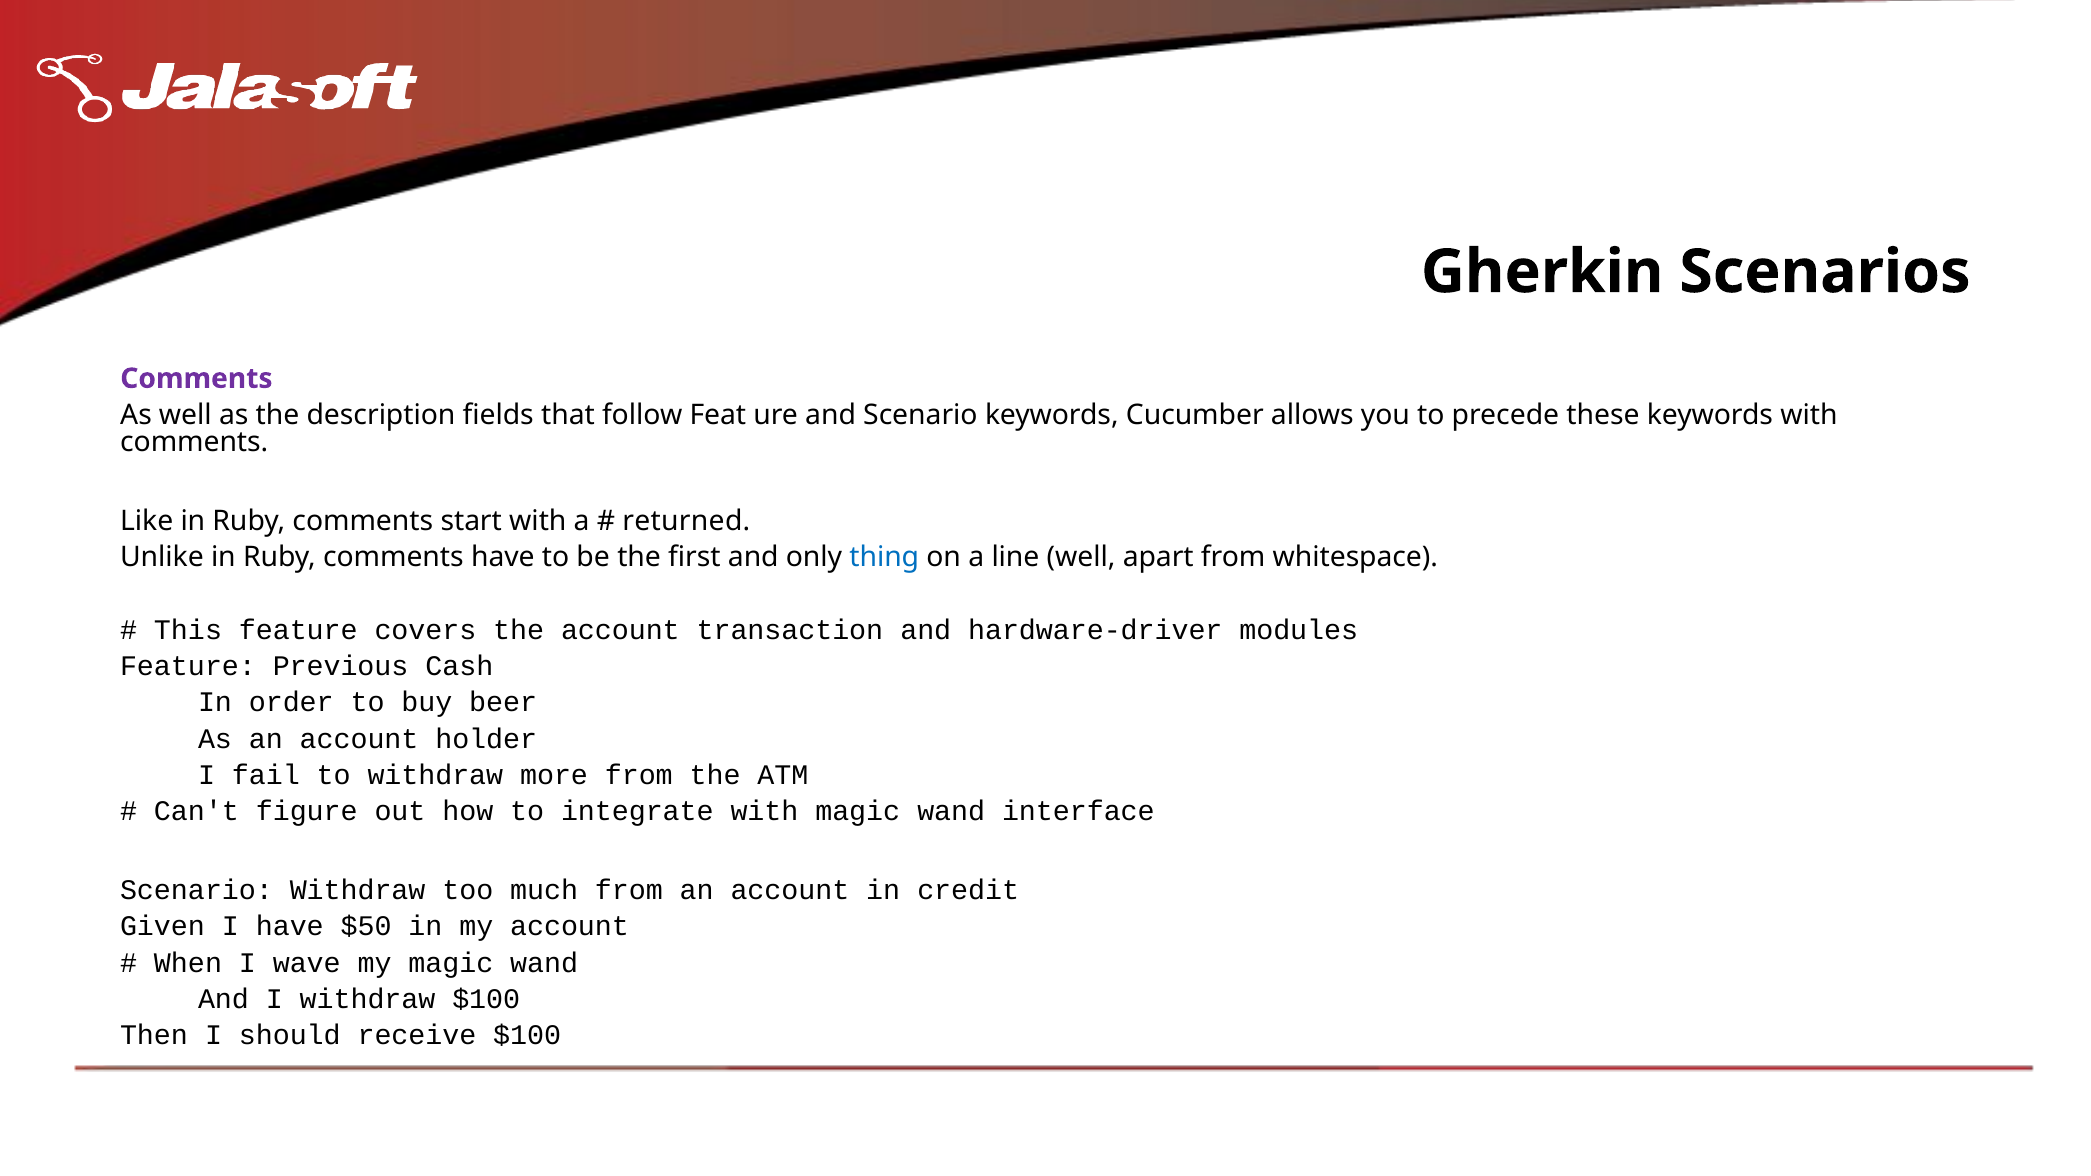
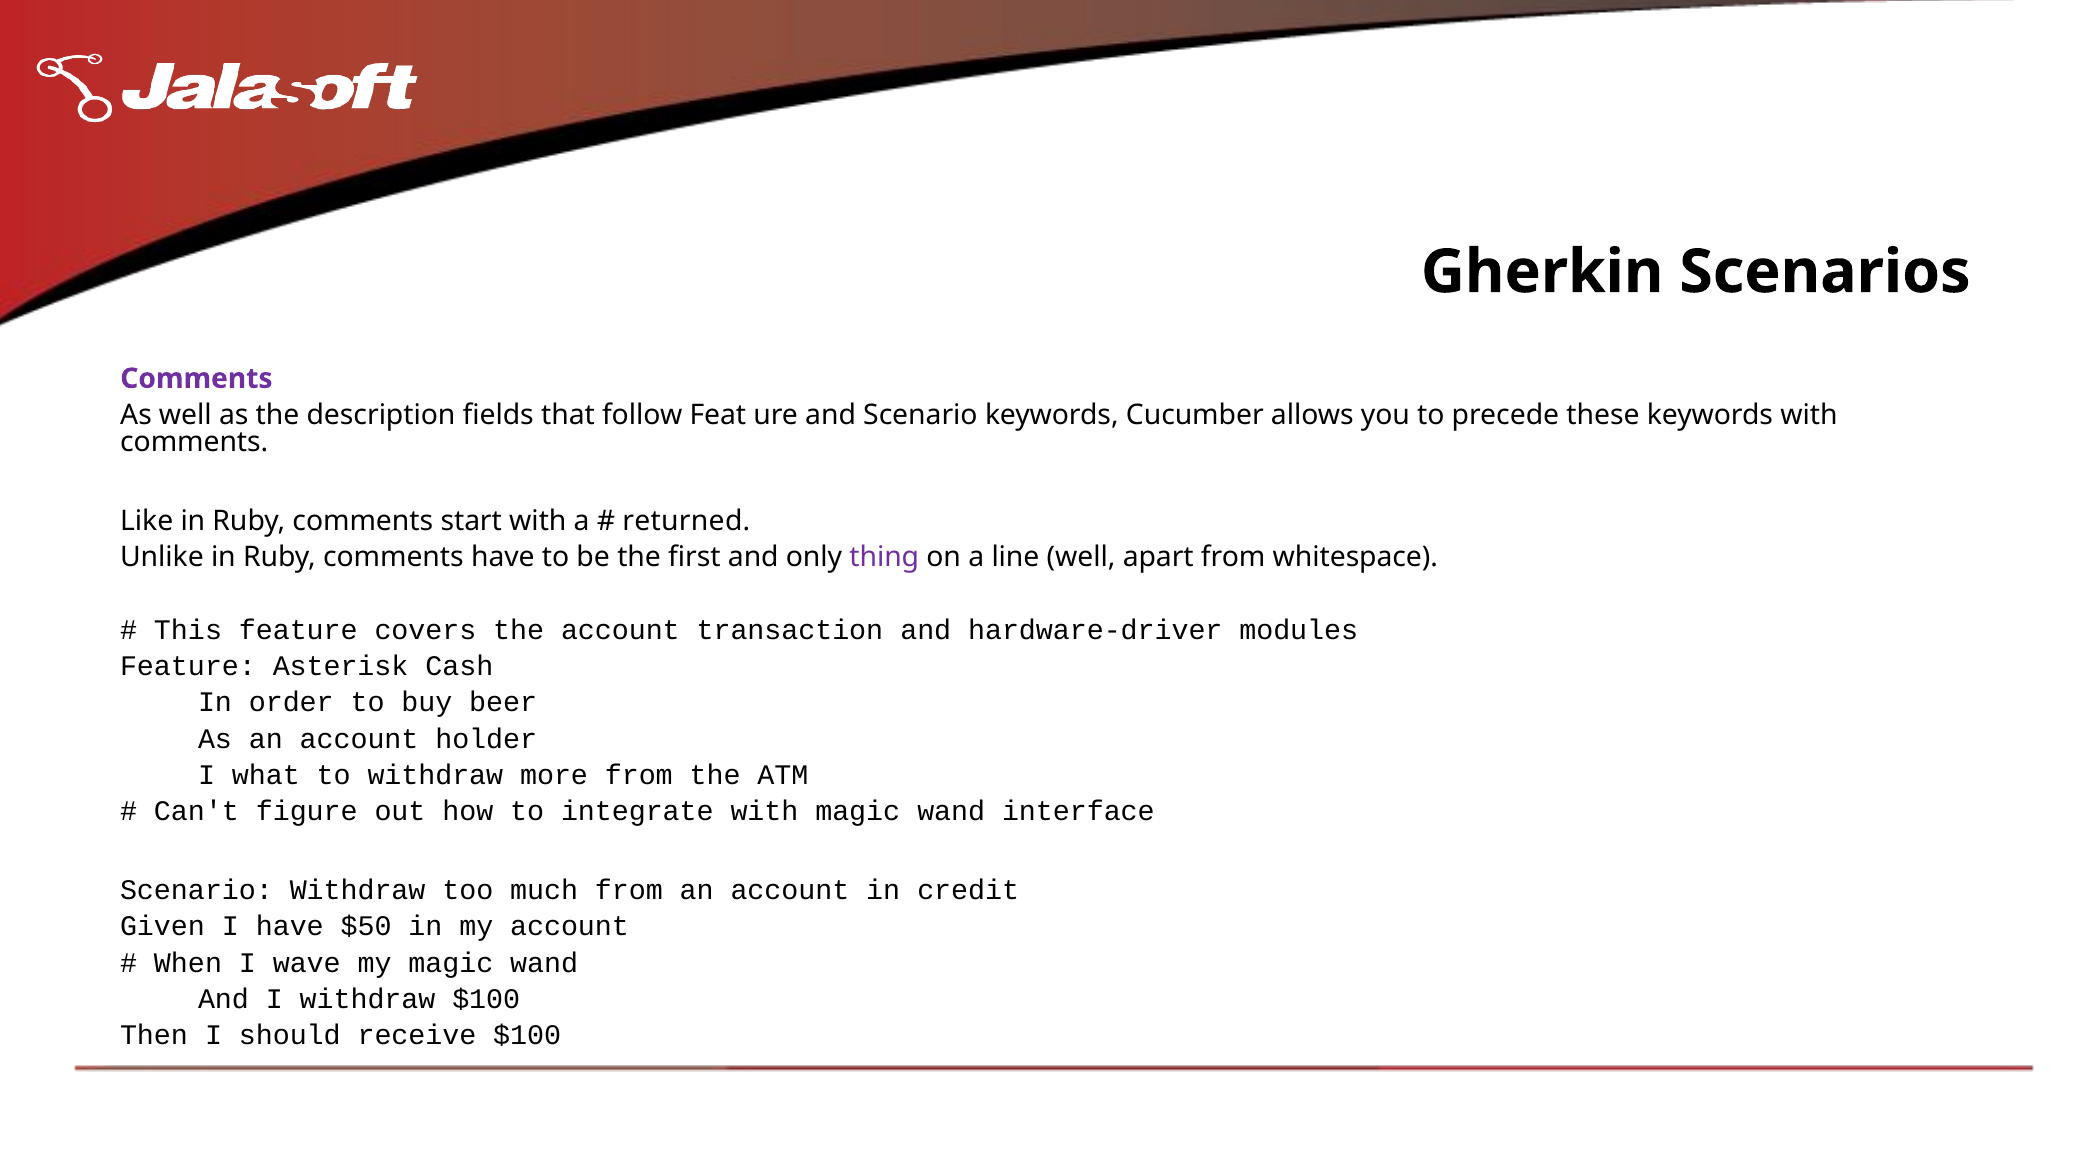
thing colour: blue -> purple
Previous: Previous -> Asterisk
fail: fail -> what
